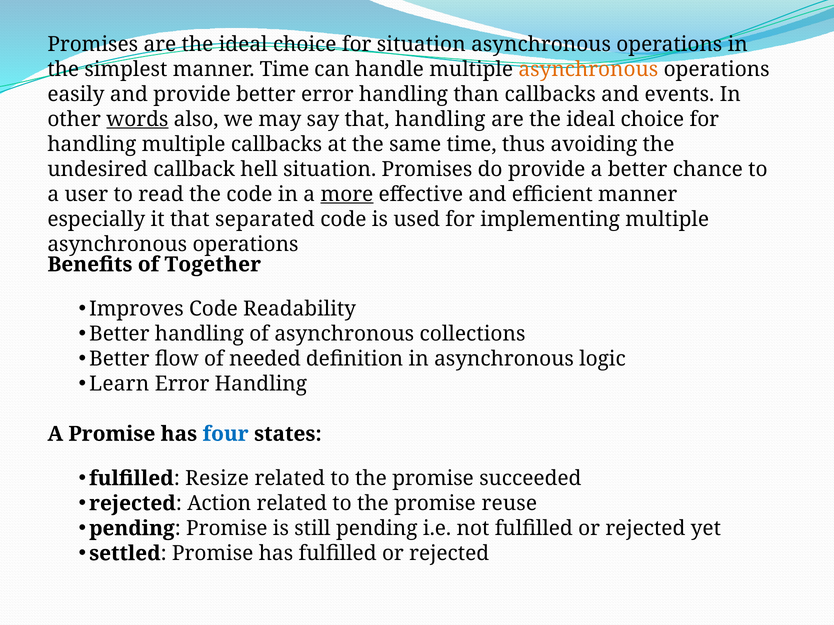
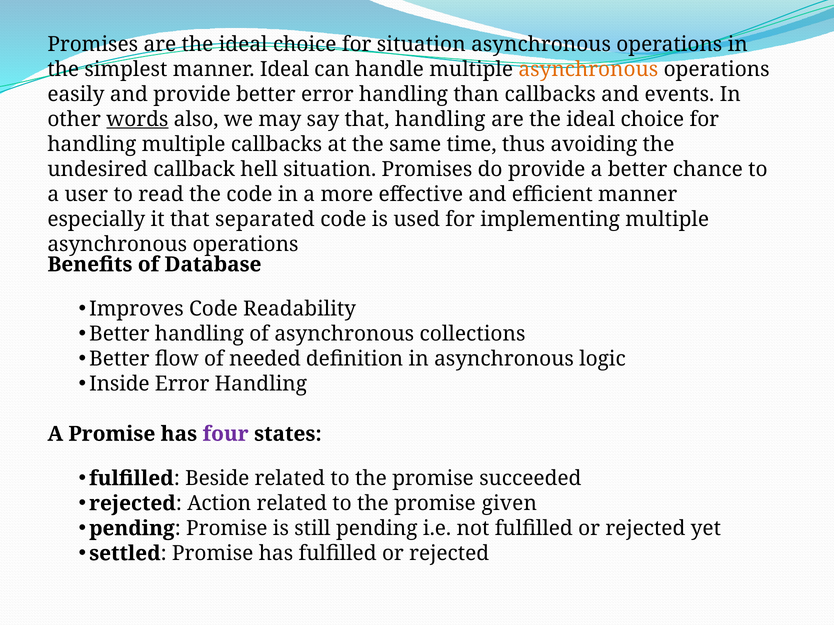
manner Time: Time -> Ideal
more underline: present -> none
Together: Together -> Database
Learn: Learn -> Inside
four colour: blue -> purple
Resize: Resize -> Beside
reuse: reuse -> given
